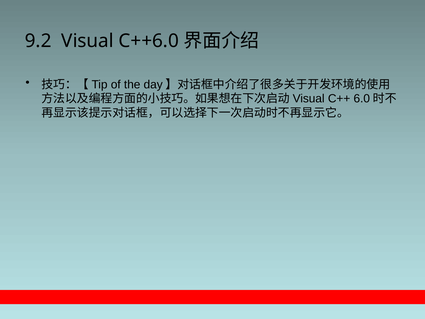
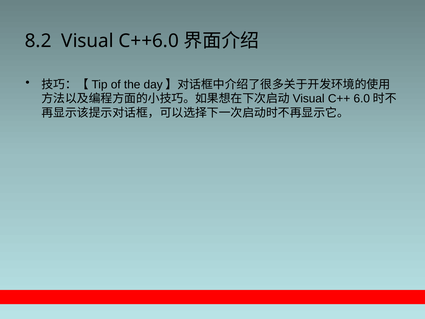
9.2: 9.2 -> 8.2
